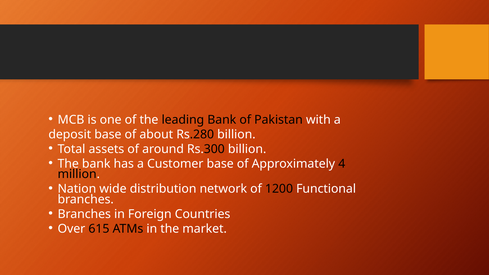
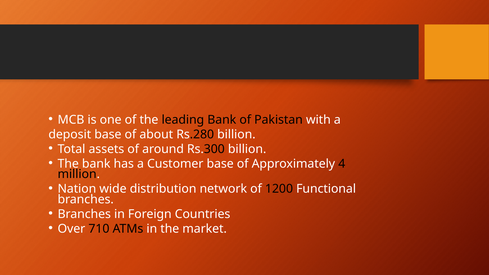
615: 615 -> 710
